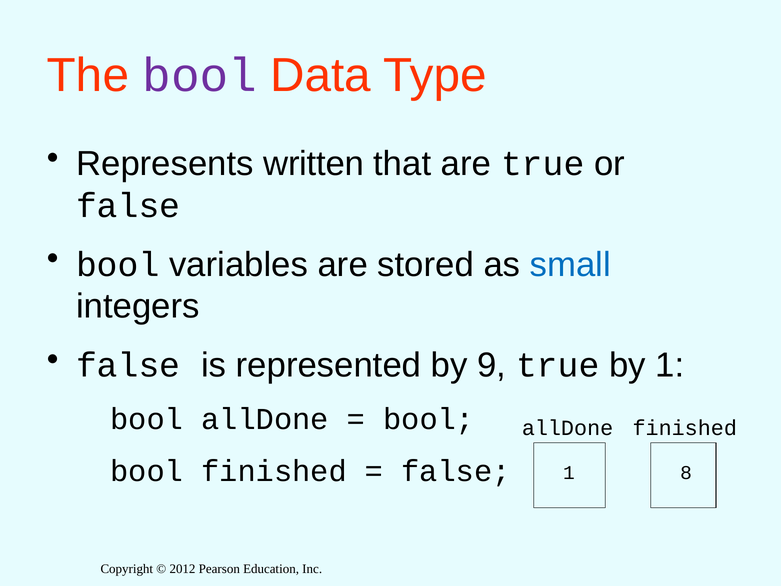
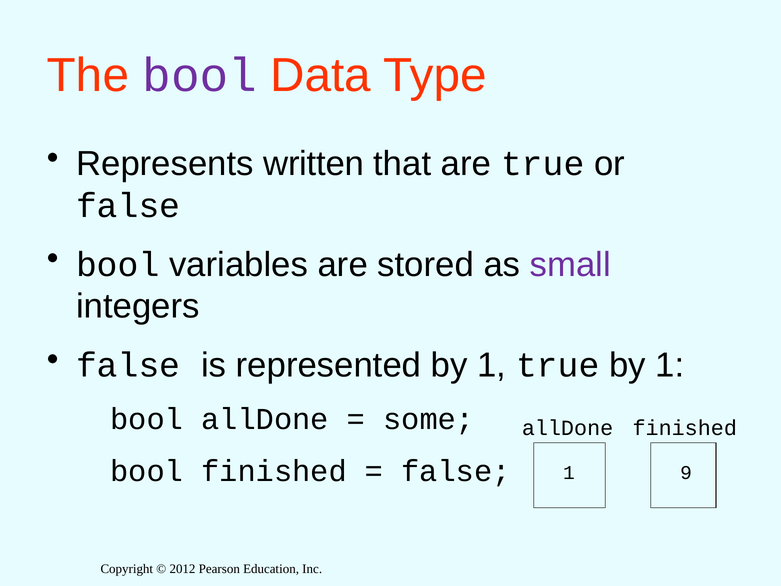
small colour: blue -> purple
represented by 9: 9 -> 1
bool at (429, 419): bool -> some
8: 8 -> 9
